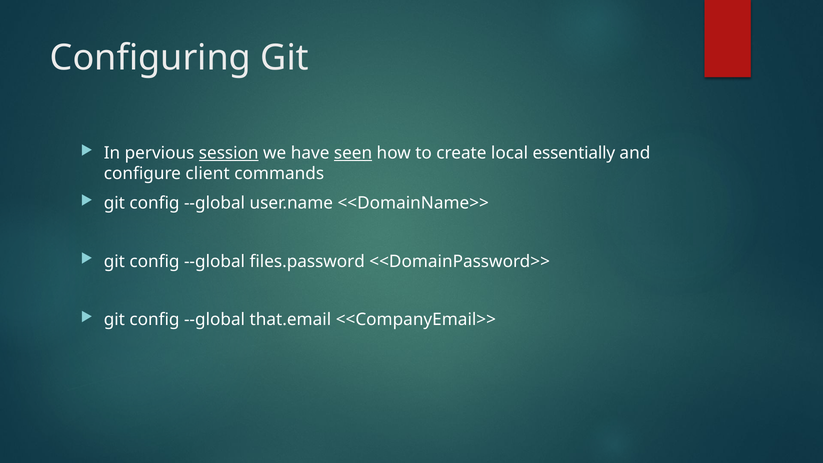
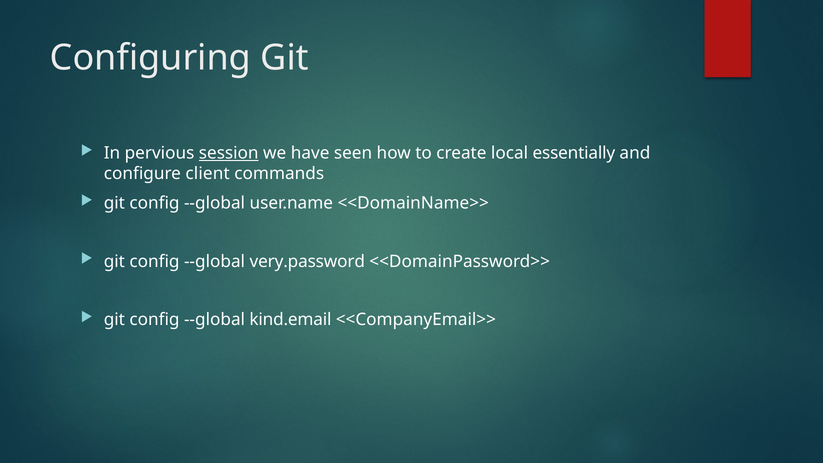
seen underline: present -> none
files.password: files.password -> very.password
that.email: that.email -> kind.email
